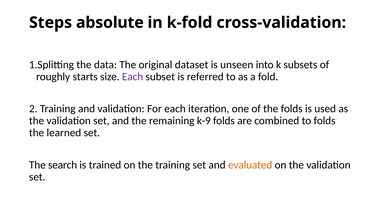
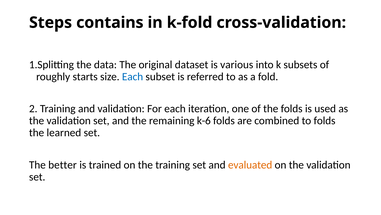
absolute: absolute -> contains
unseen: unseen -> various
Each at (133, 76) colour: purple -> blue
k-9: k-9 -> k-6
search: search -> better
